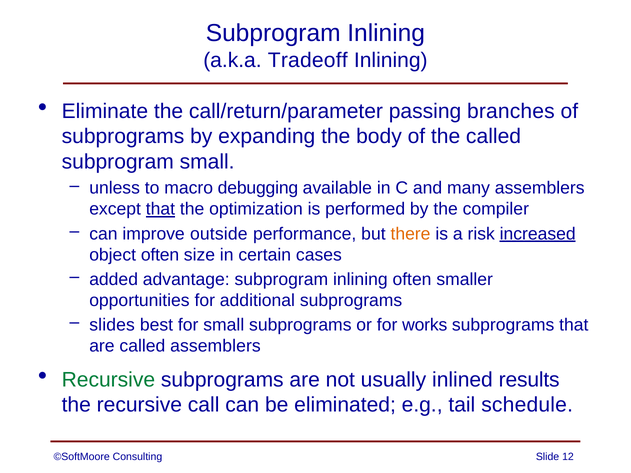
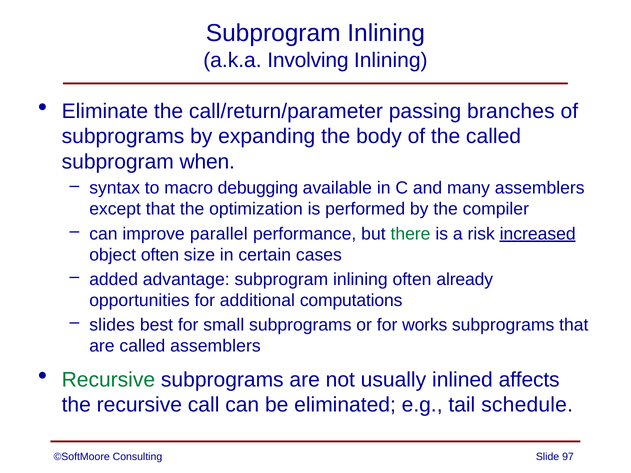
Tradeoff: Tradeoff -> Involving
subprogram small: small -> when
unless: unless -> syntax
that at (160, 209) underline: present -> none
outside: outside -> parallel
there colour: orange -> green
smaller: smaller -> already
additional subprograms: subprograms -> computations
results: results -> affects
12: 12 -> 97
